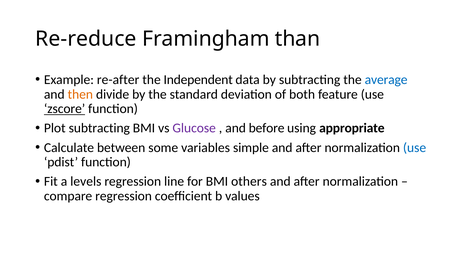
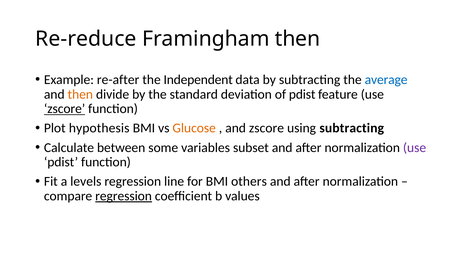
Framingham than: than -> then
of both: both -> pdist
Plot subtracting: subtracting -> hypothesis
Glucose colour: purple -> orange
and before: before -> zscore
using appropriate: appropriate -> subtracting
simple: simple -> subset
use at (415, 148) colour: blue -> purple
regression at (124, 196) underline: none -> present
